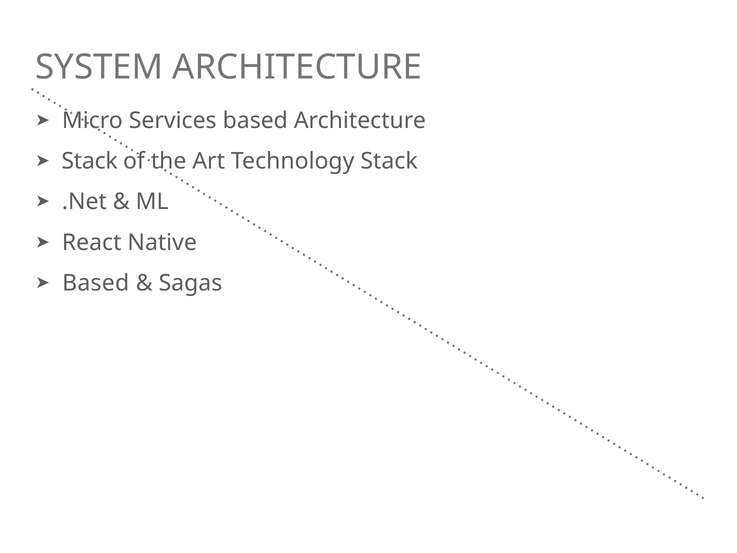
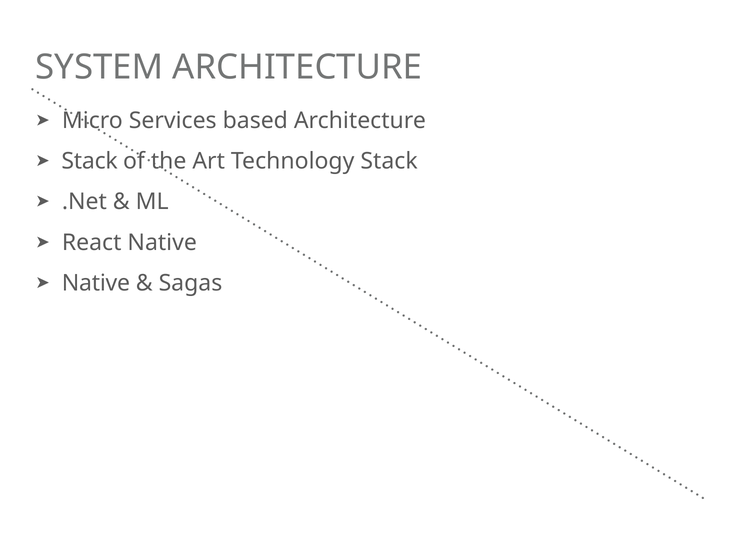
Based at (96, 283): Based -> Native
